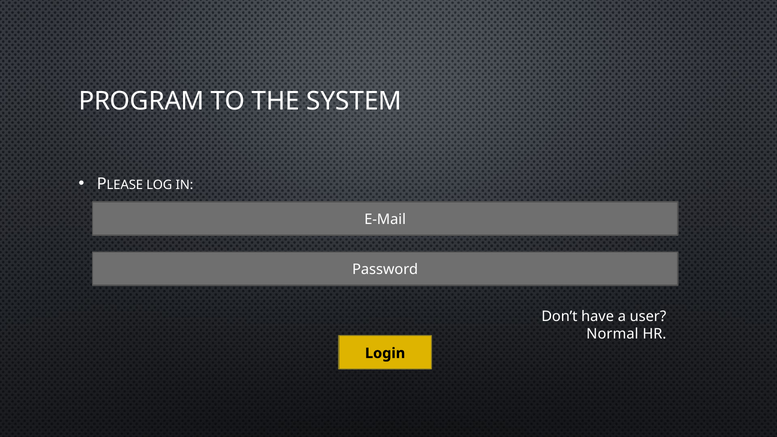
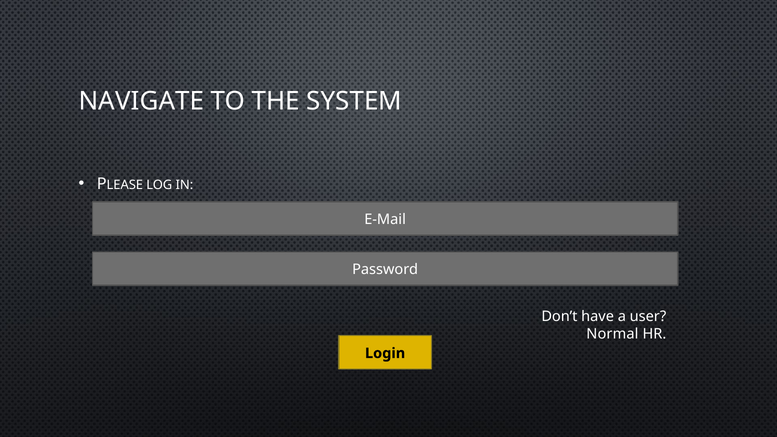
PROGRAM: PROGRAM -> NAVIGATE
